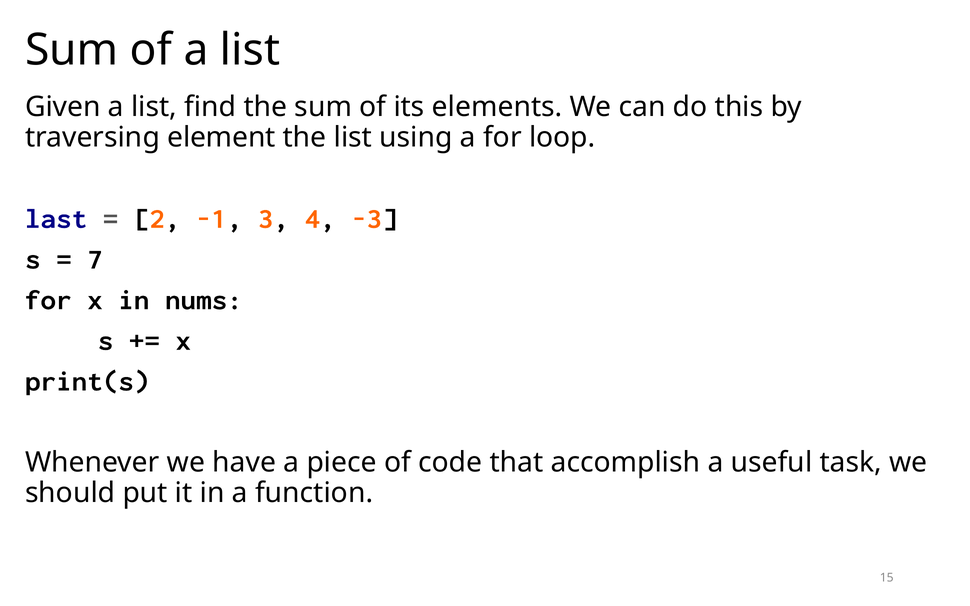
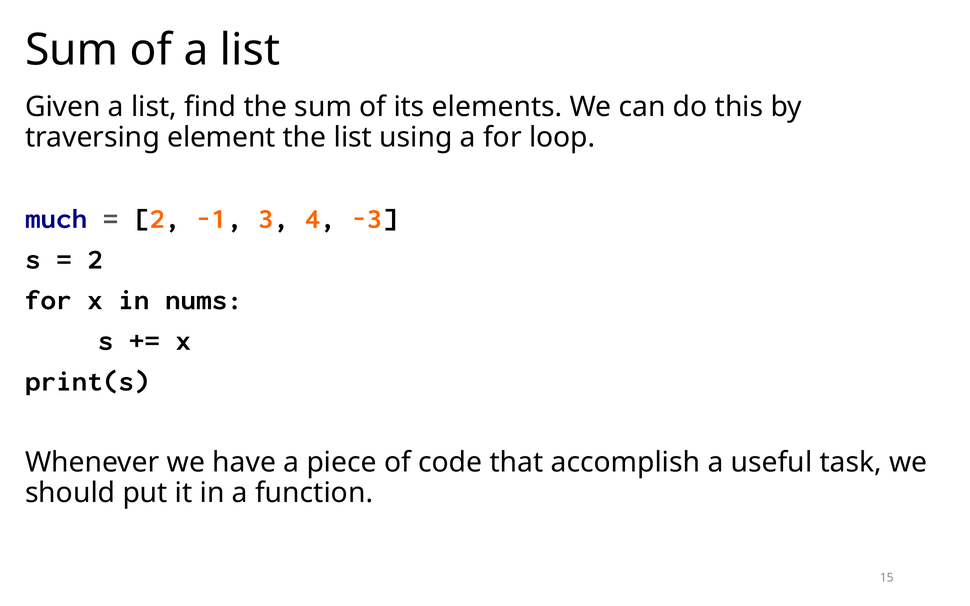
last: last -> much
7 at (95, 259): 7 -> 2
